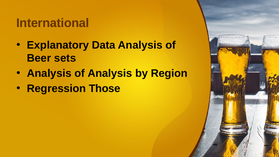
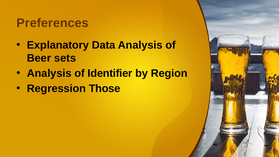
International: International -> Preferences
of Analysis: Analysis -> Identifier
